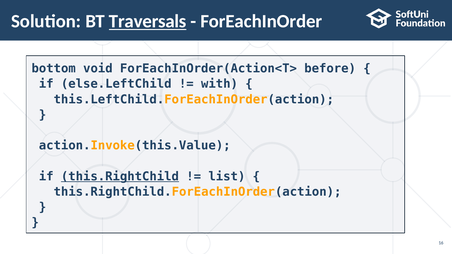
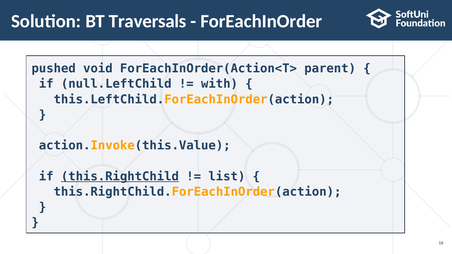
Traversals underline: present -> none
bottom: bottom -> pushed
before: before -> parent
else.LeftChild: else.LeftChild -> null.LeftChild
